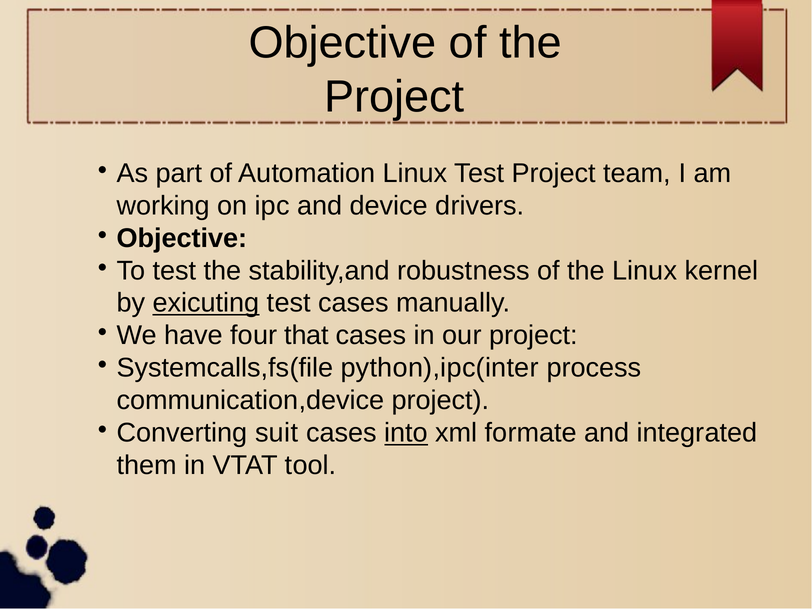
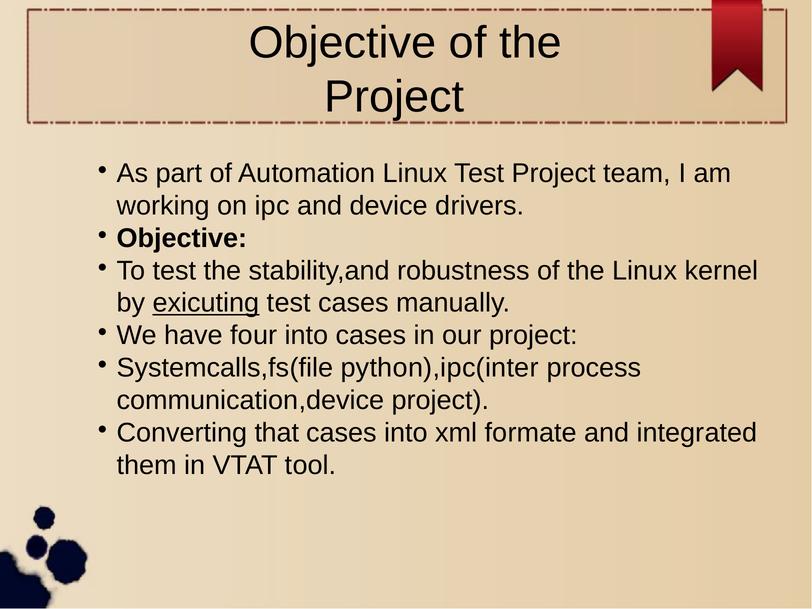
four that: that -> into
suit: suit -> that
into at (406, 433) underline: present -> none
